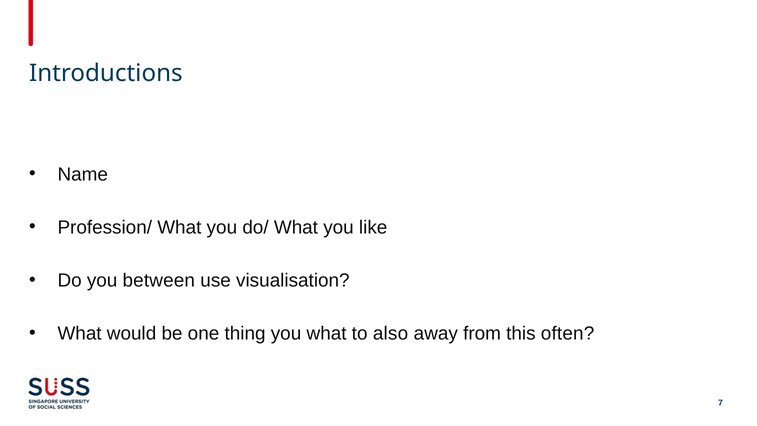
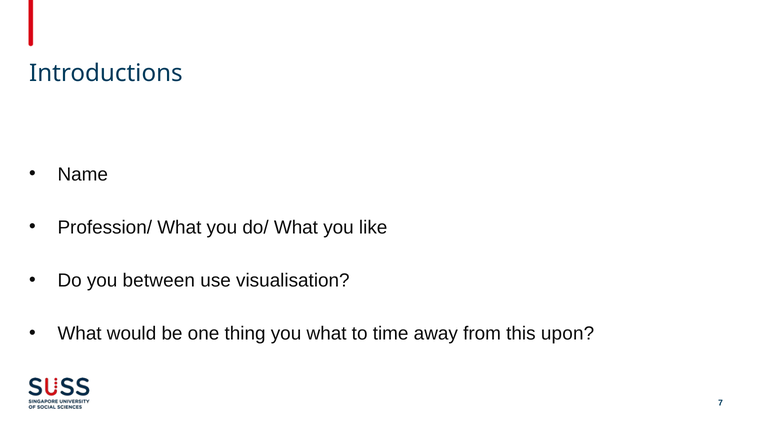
also: also -> time
often: often -> upon
